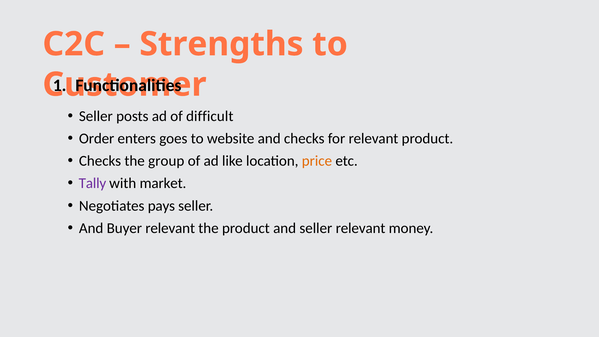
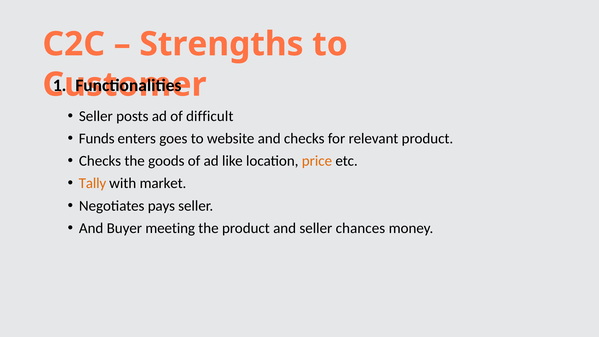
Order: Order -> Funds
group: group -> goods
Tally colour: purple -> orange
Buyer relevant: relevant -> meeting
seller relevant: relevant -> chances
